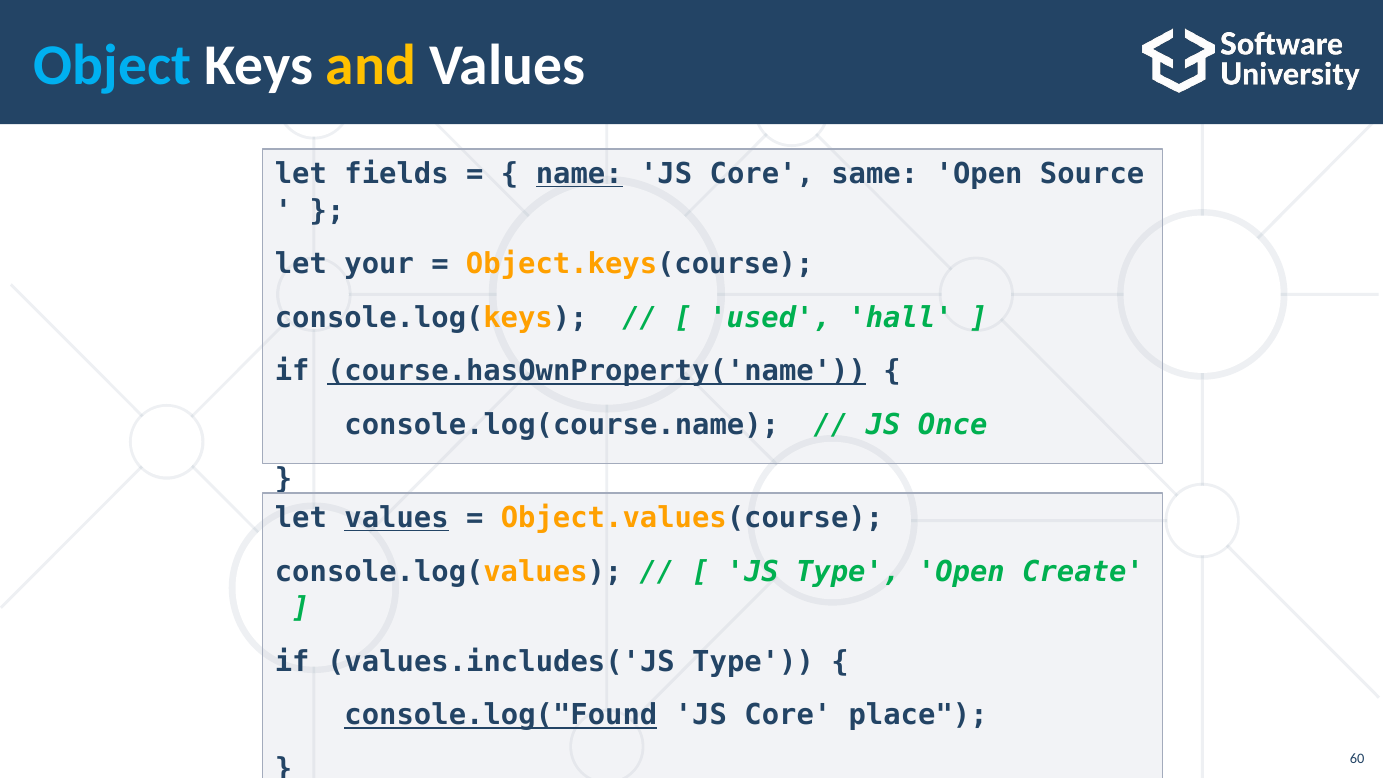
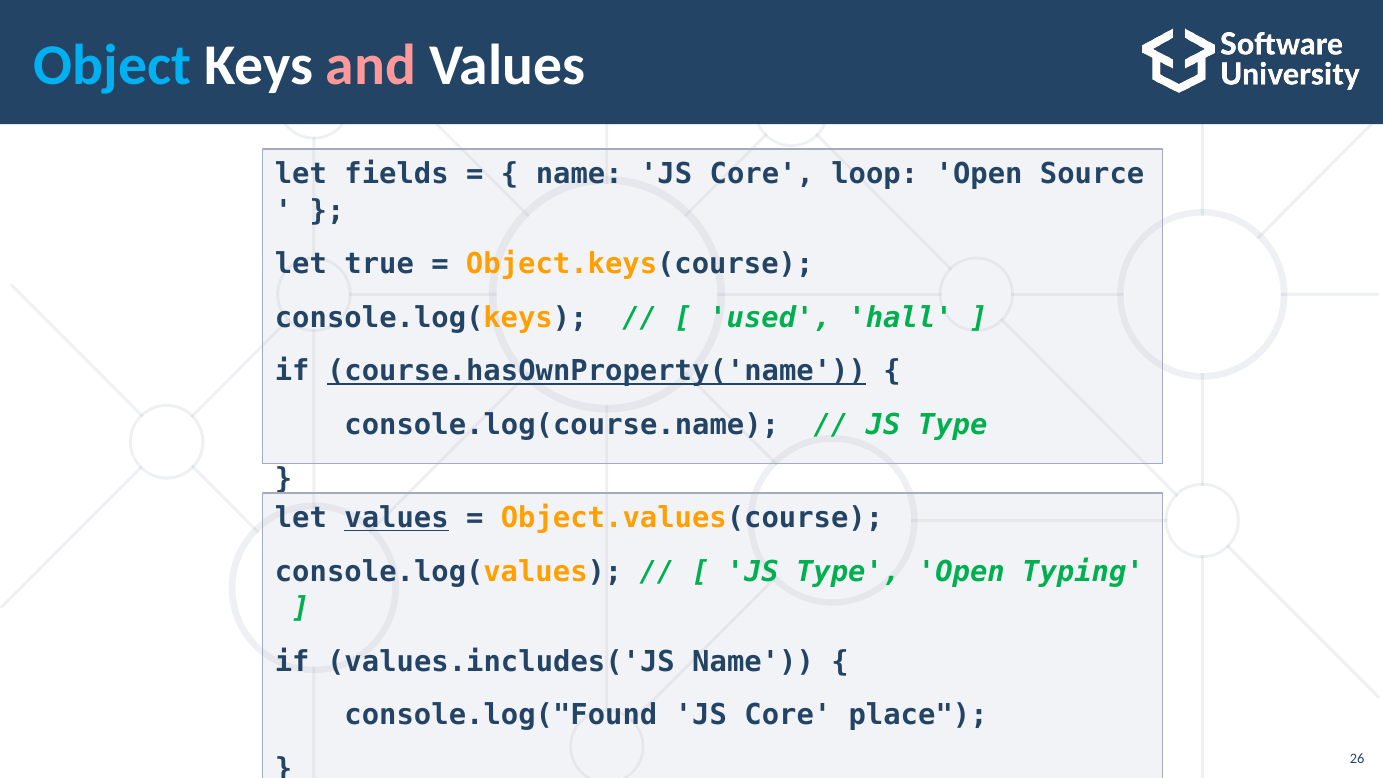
and colour: yellow -> pink
name at (579, 174) underline: present -> none
same: same -> loop
your: your -> true
Once at (953, 425): Once -> Type
Create: Create -> Typing
values.includes('JS Type: Type -> Name
console.log("Found underline: present -> none
60: 60 -> 26
